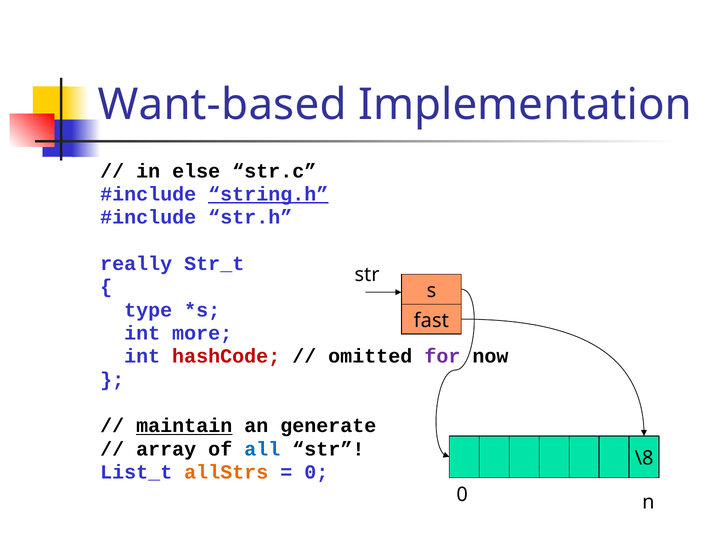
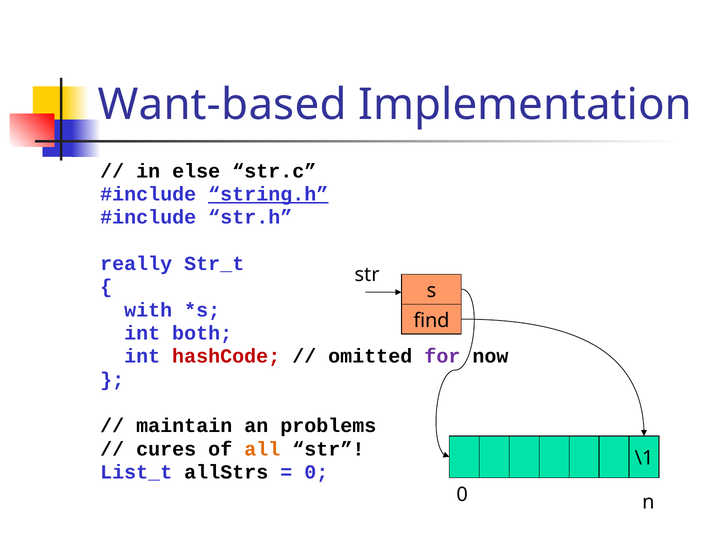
type: type -> with
fast: fast -> find
more: more -> both
maintain underline: present -> none
generate: generate -> problems
array: array -> cures
all colour: blue -> orange
\8: \8 -> \1
allStrs colour: orange -> black
